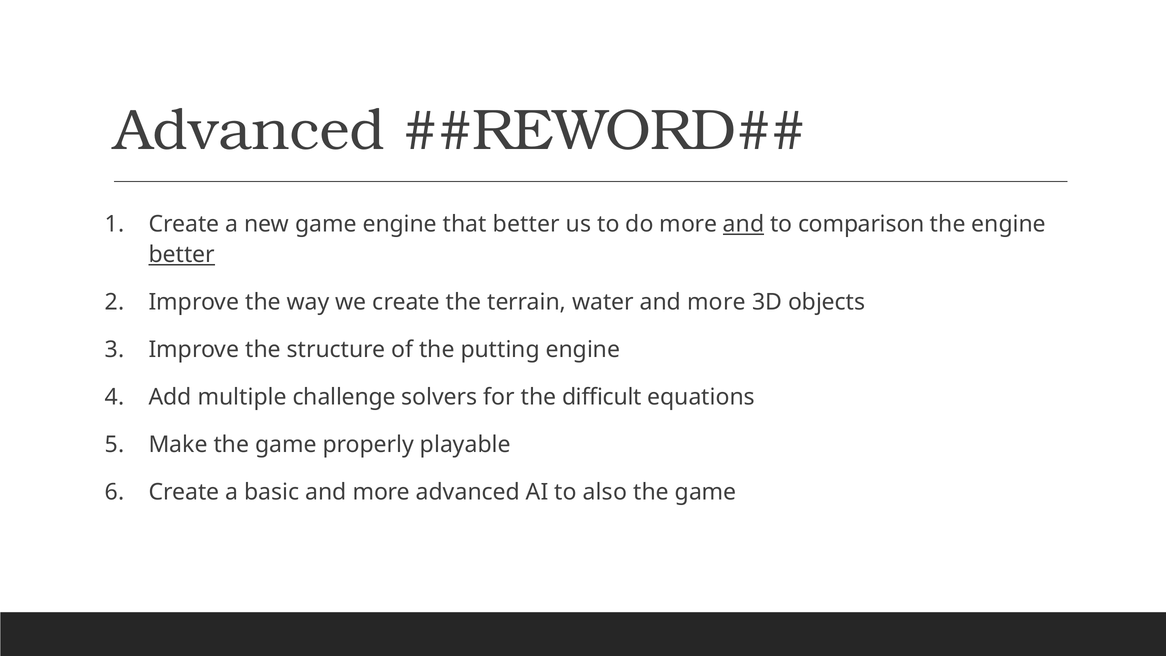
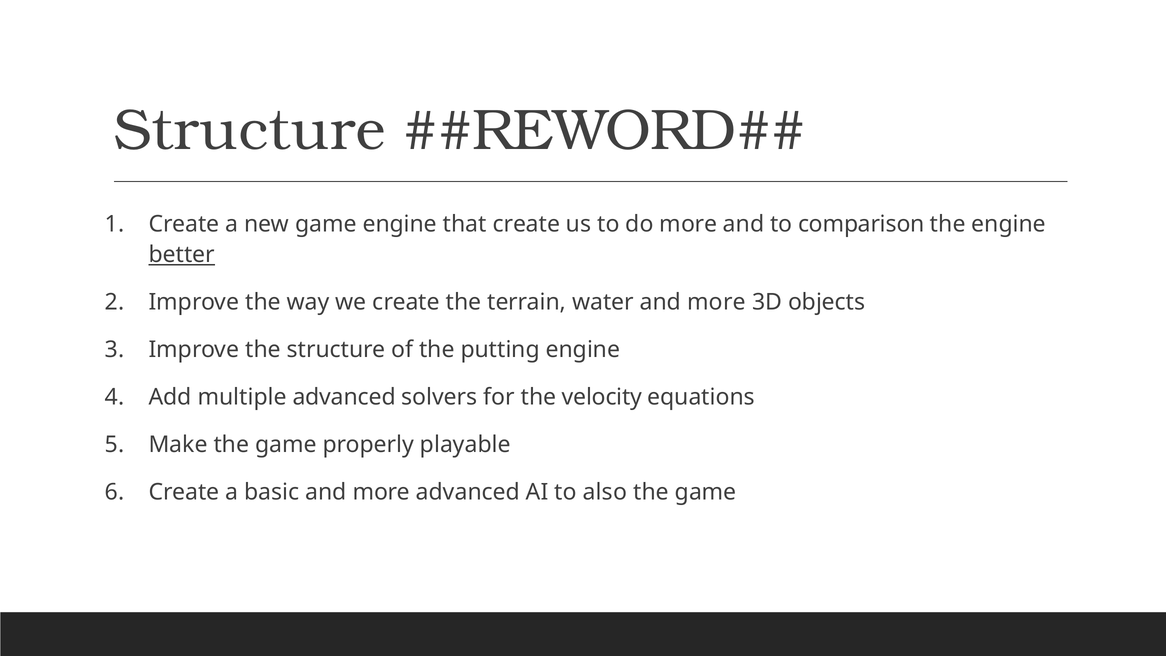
Advanced at (250, 131): Advanced -> Structure
that better: better -> create
and at (744, 224) underline: present -> none
multiple challenge: challenge -> advanced
difficult: difficult -> velocity
